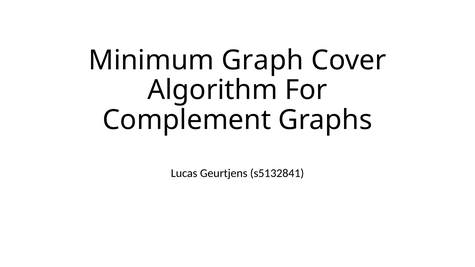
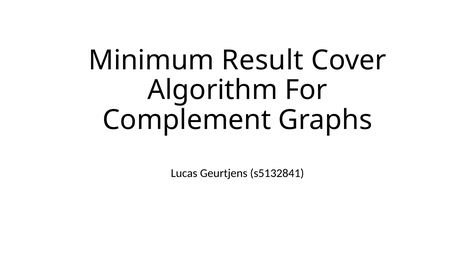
Graph: Graph -> Result
